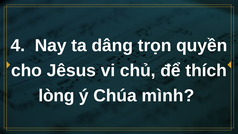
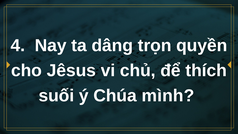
lòng: lòng -> suối
